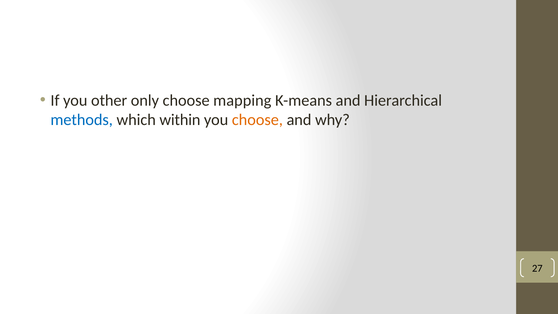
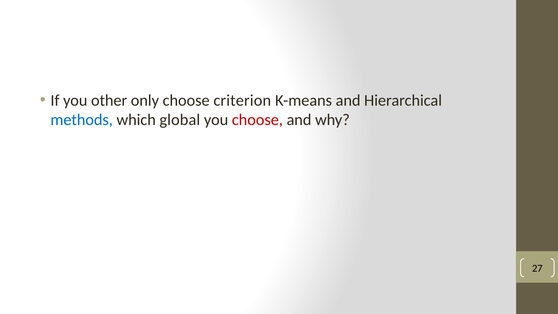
mapping: mapping -> criterion
within: within -> global
choose at (257, 120) colour: orange -> red
